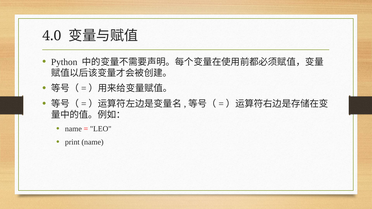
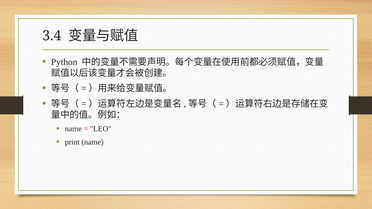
4.0: 4.0 -> 3.4
